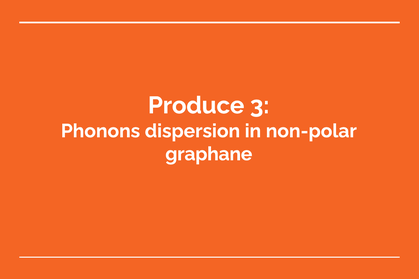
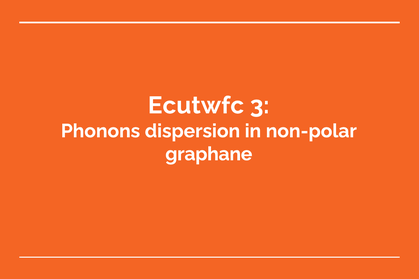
Produce: Produce -> Ecutwfc
